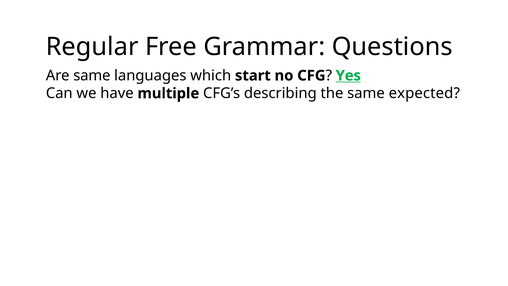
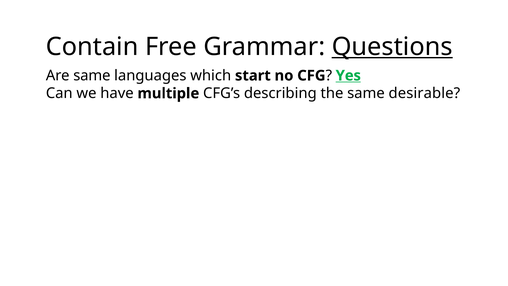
Regular: Regular -> Contain
Questions underline: none -> present
expected: expected -> desirable
